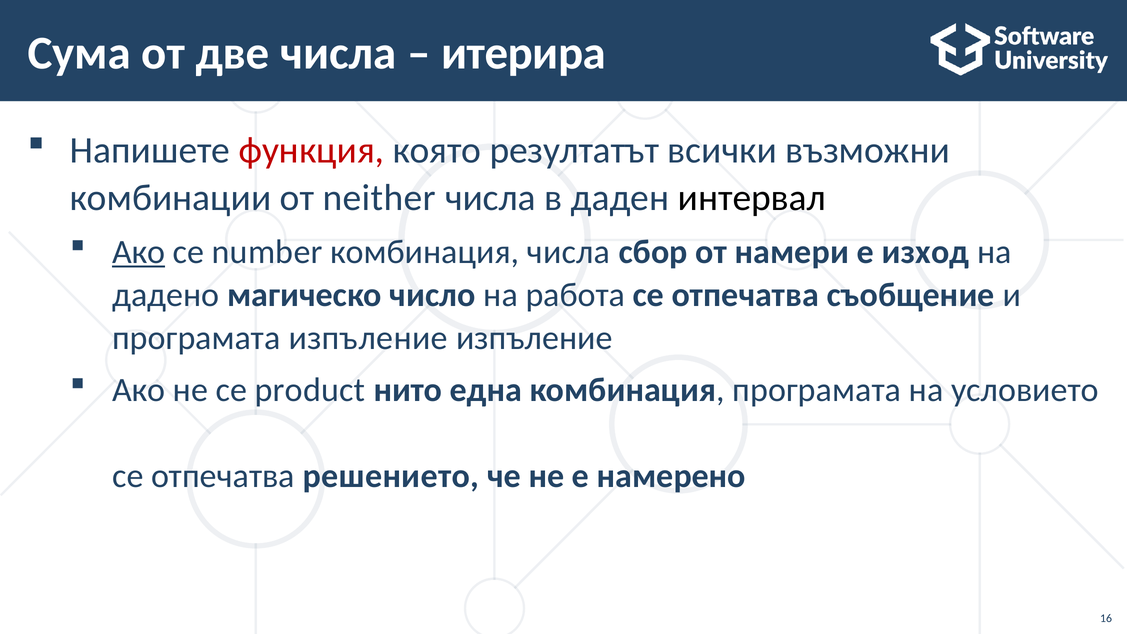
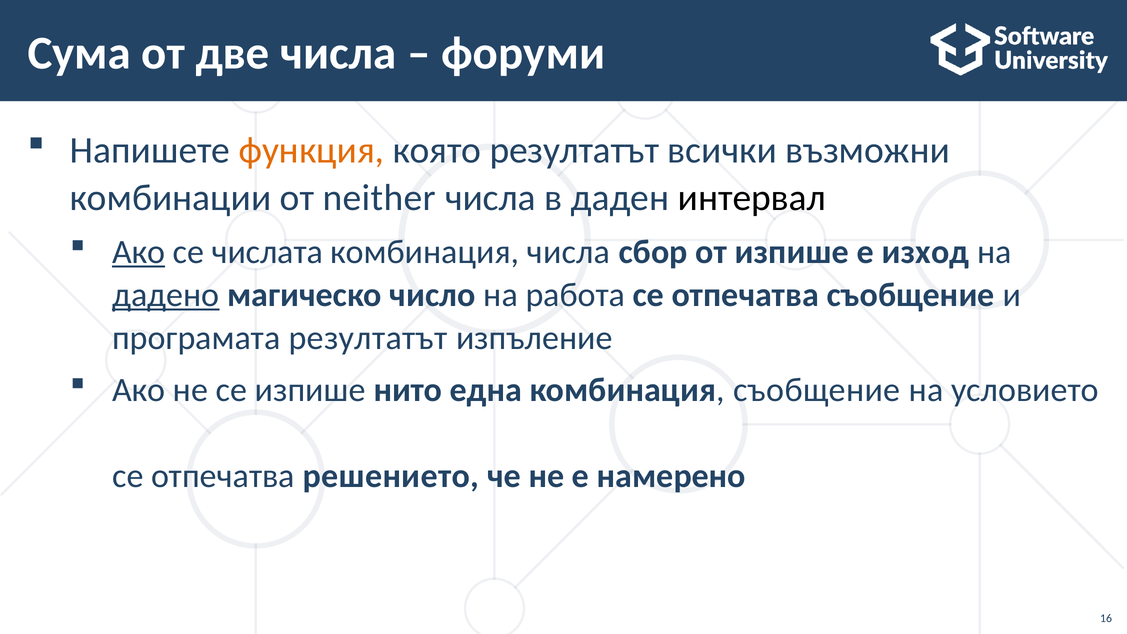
итерира: итерира -> форуми
функция colour: red -> orange
number: number -> числата
от намери: намери -> изпише
дадено underline: none -> present
програмата изпъление: изпъление -> резултатът
се product: product -> изпише
комбинация програмата: програмата -> съобщение
